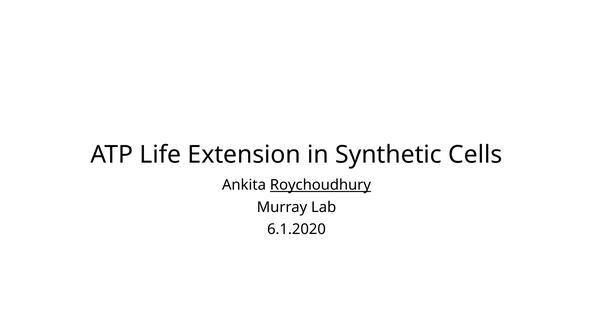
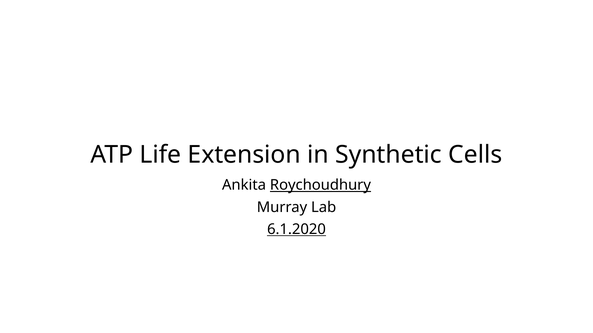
6.1.2020 underline: none -> present
